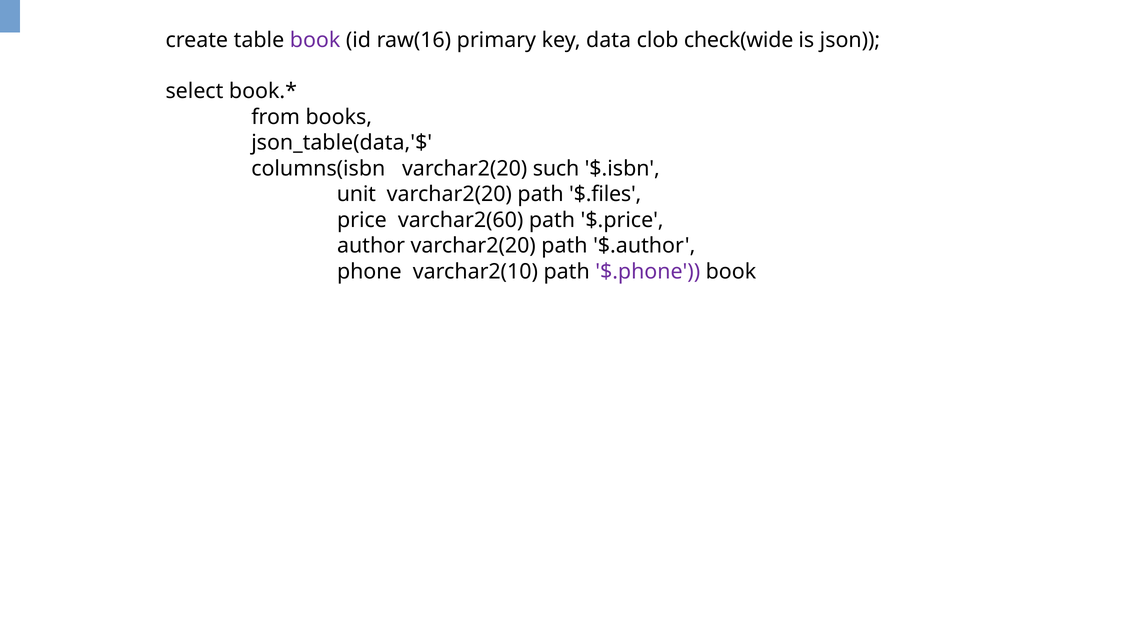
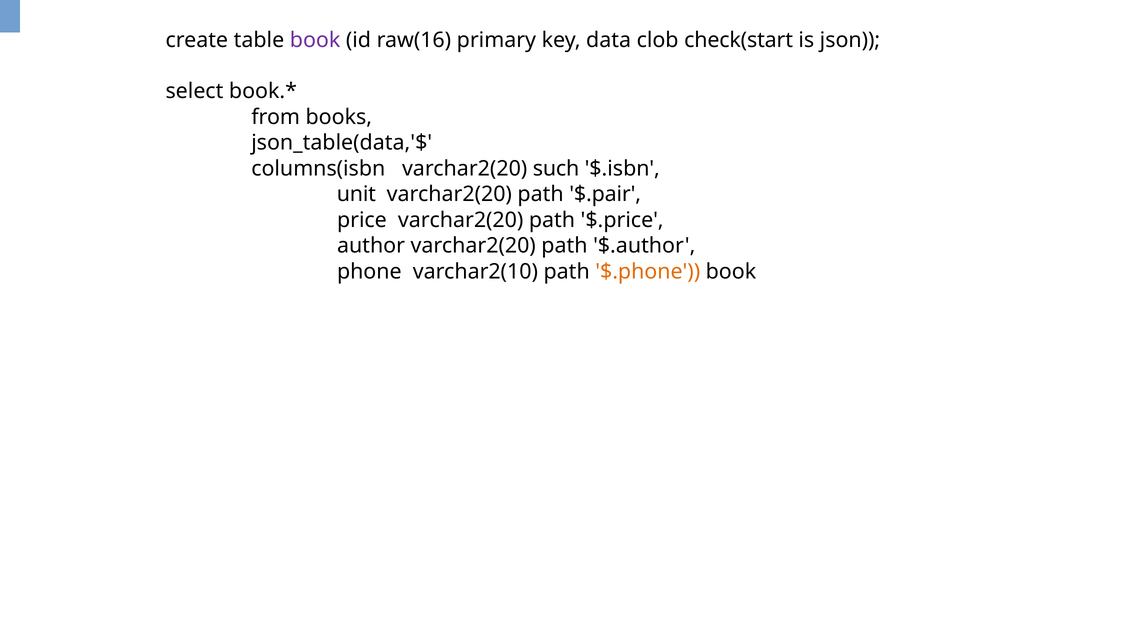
check(wide: check(wide -> check(start
$.files: $.files -> $.pair
price varchar2(60: varchar2(60 -> varchar2(20
$.phone colour: purple -> orange
